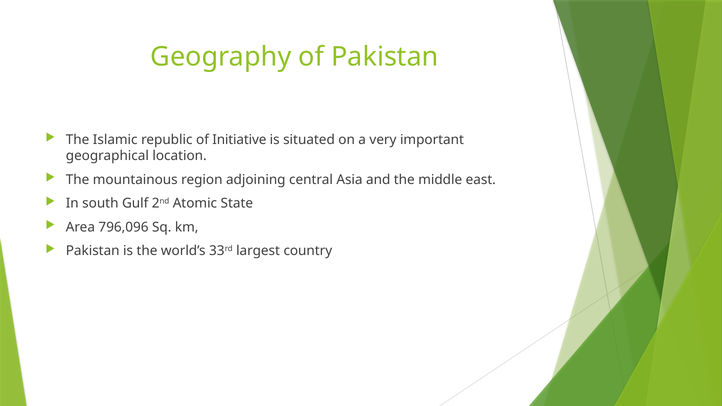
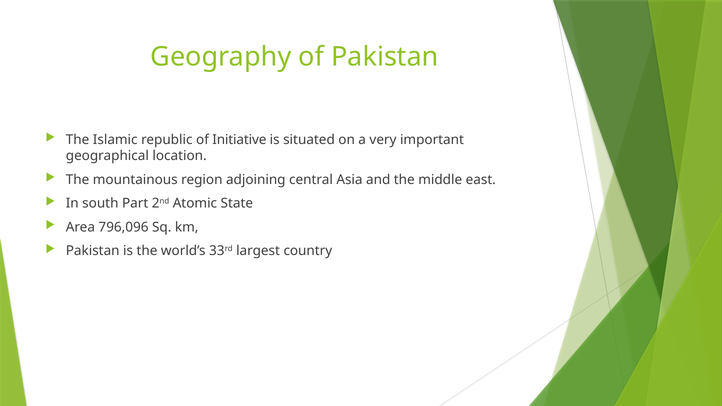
Gulf: Gulf -> Part
